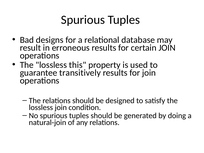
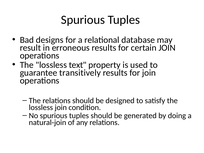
this: this -> text
